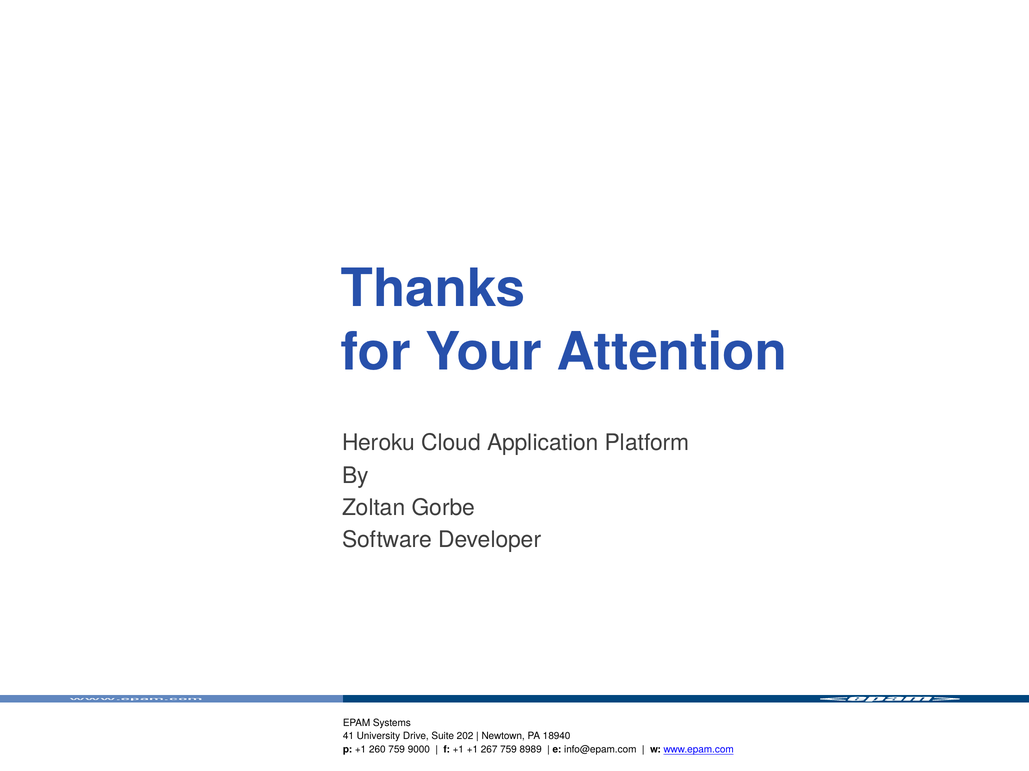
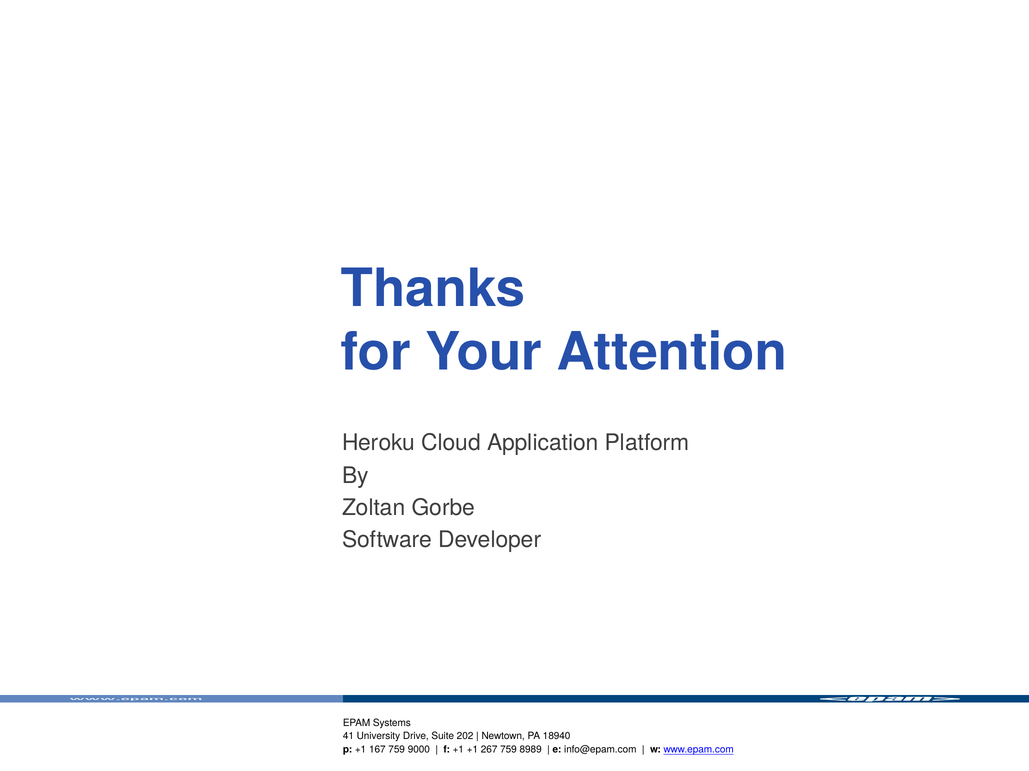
260: 260 -> 167
